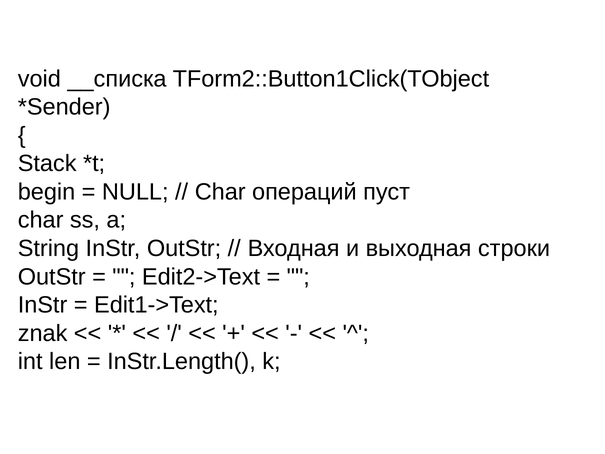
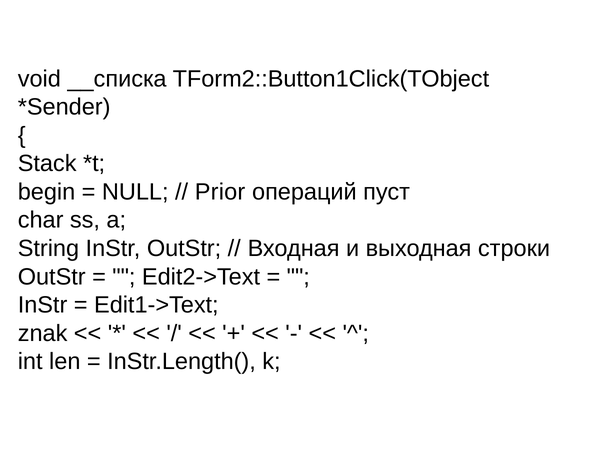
Char at (220, 192): Char -> Prior
